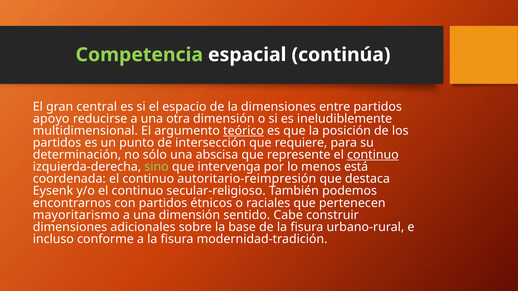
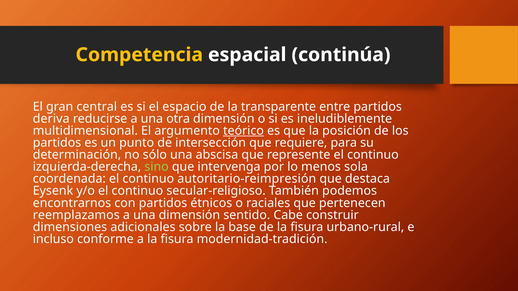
Competencia colour: light green -> yellow
la dimensiones: dimensiones -> transparente
apoyo: apoyo -> deriva
continuo at (373, 155) underline: present -> none
está: está -> sola
mayoritarismo: mayoritarismo -> reemplazamos
